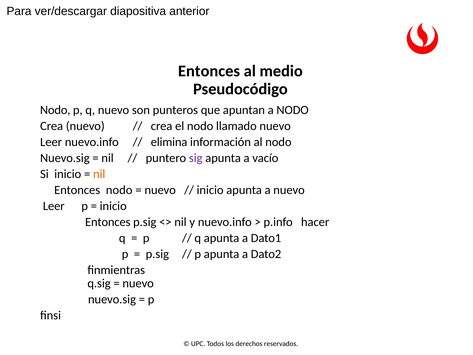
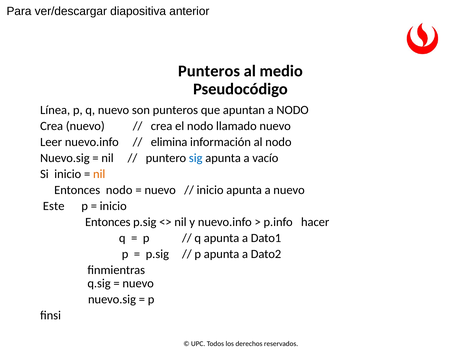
Entonces at (209, 71): Entonces -> Punteros
Nodo at (55, 110): Nodo -> Línea
sig colour: purple -> blue
Leer at (54, 206): Leer -> Este
